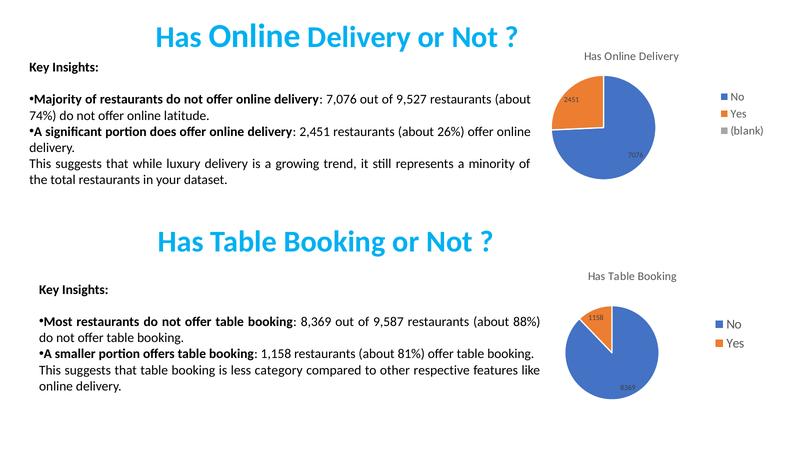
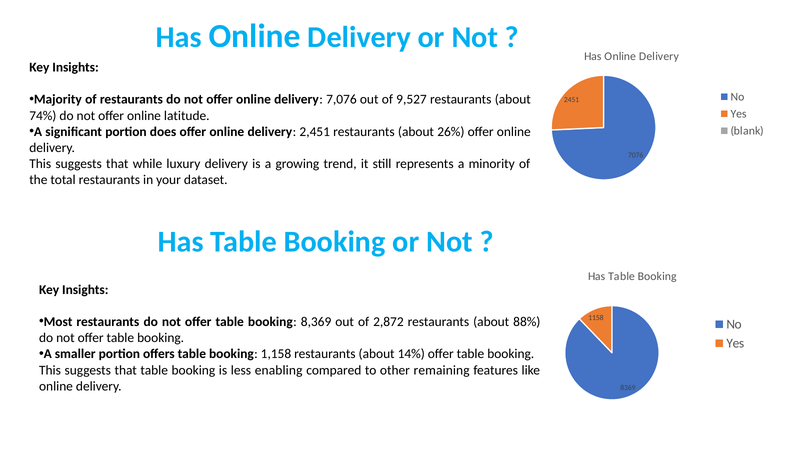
9,587: 9,587 -> 2,872
81%: 81% -> 14%
category: category -> enabling
respective: respective -> remaining
